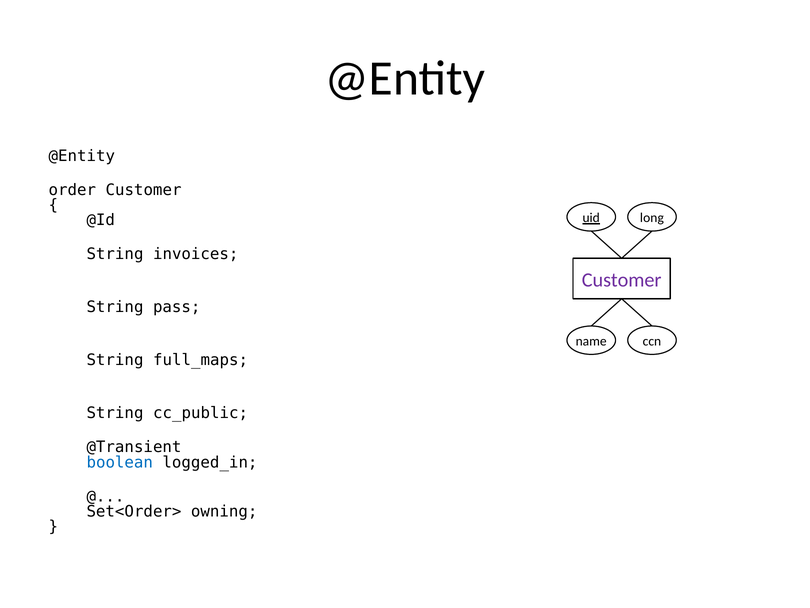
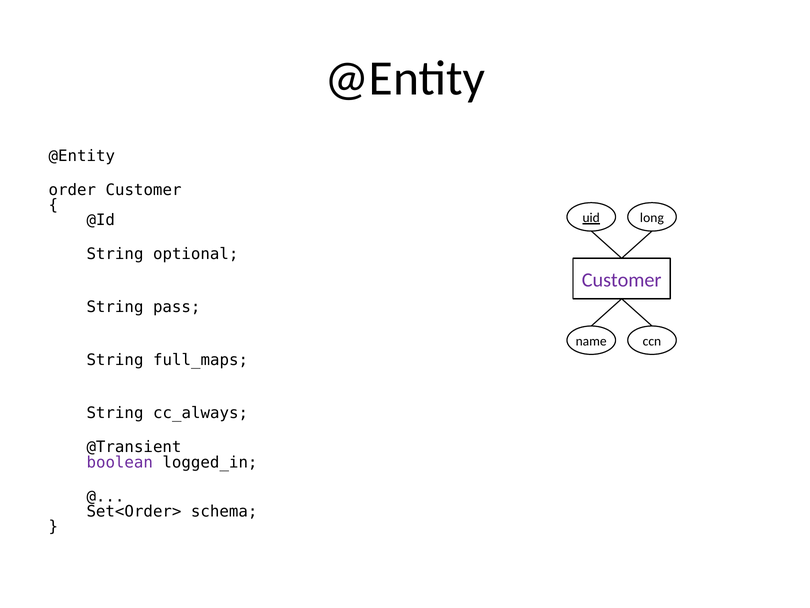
invoices: invoices -> optional
cc_public: cc_public -> cc_always
boolean colour: blue -> purple
owning: owning -> schema
